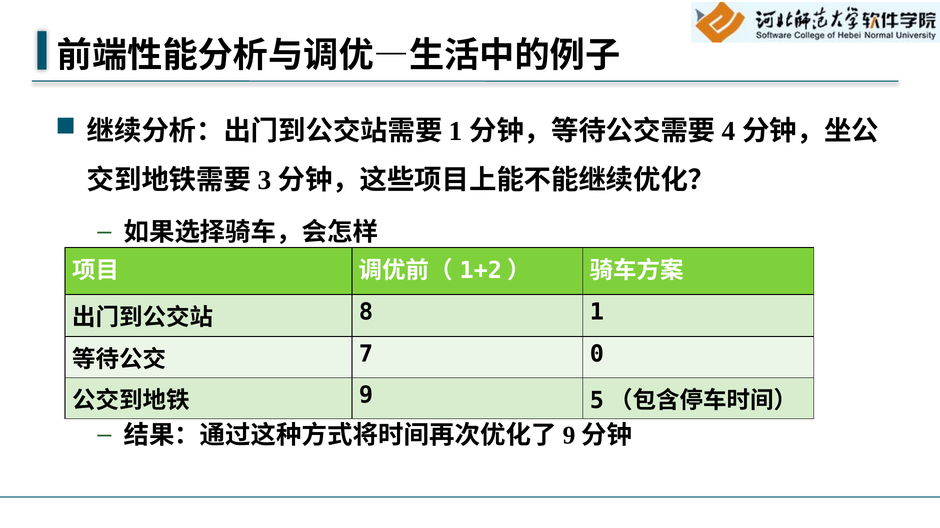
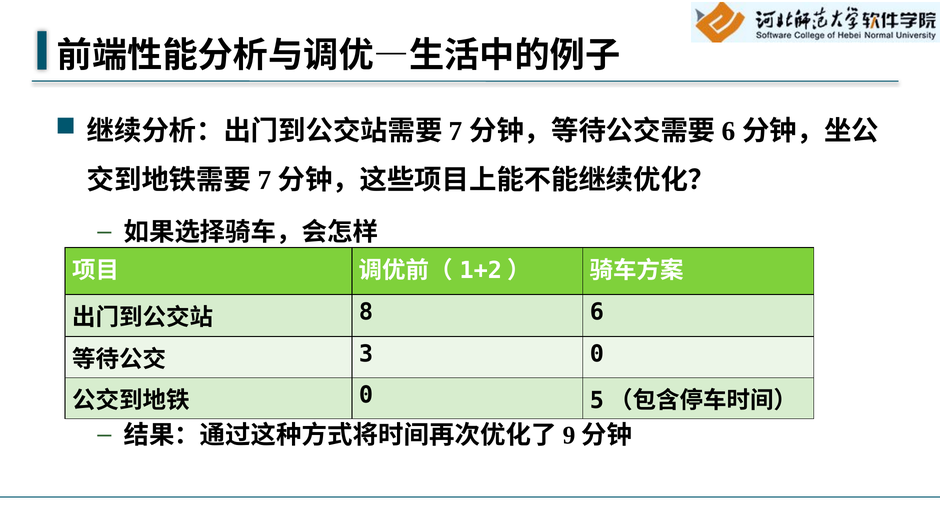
1 at (456, 131): 1 -> 7
4 at (729, 131): 4 -> 6
3 at (264, 181): 3 -> 7
8 1: 1 -> 6
7: 7 -> 3
9 at (366, 395): 9 -> 0
